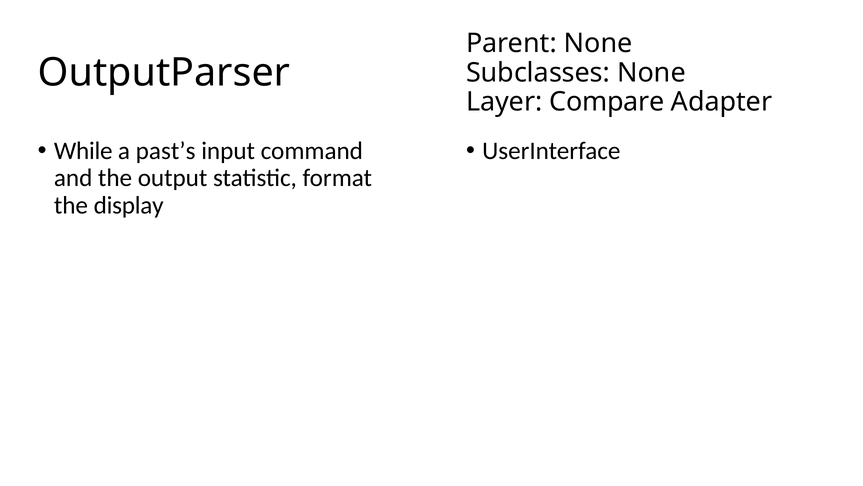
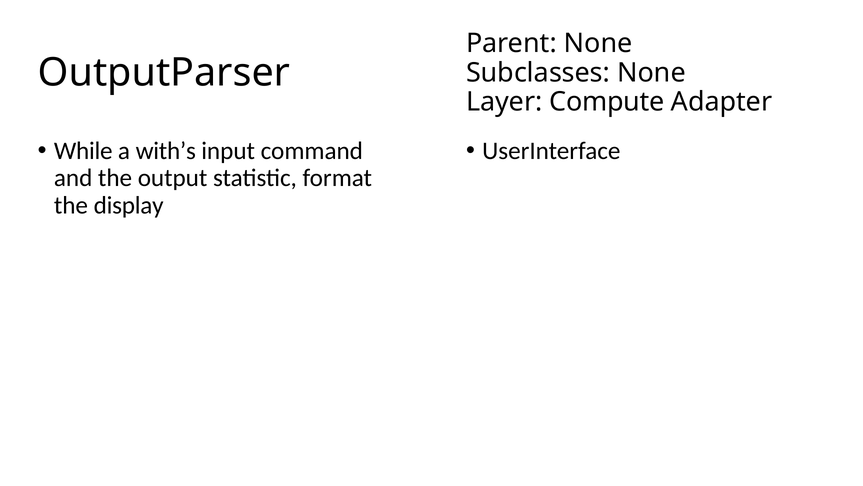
Compare: Compare -> Compute
past’s: past’s -> with’s
